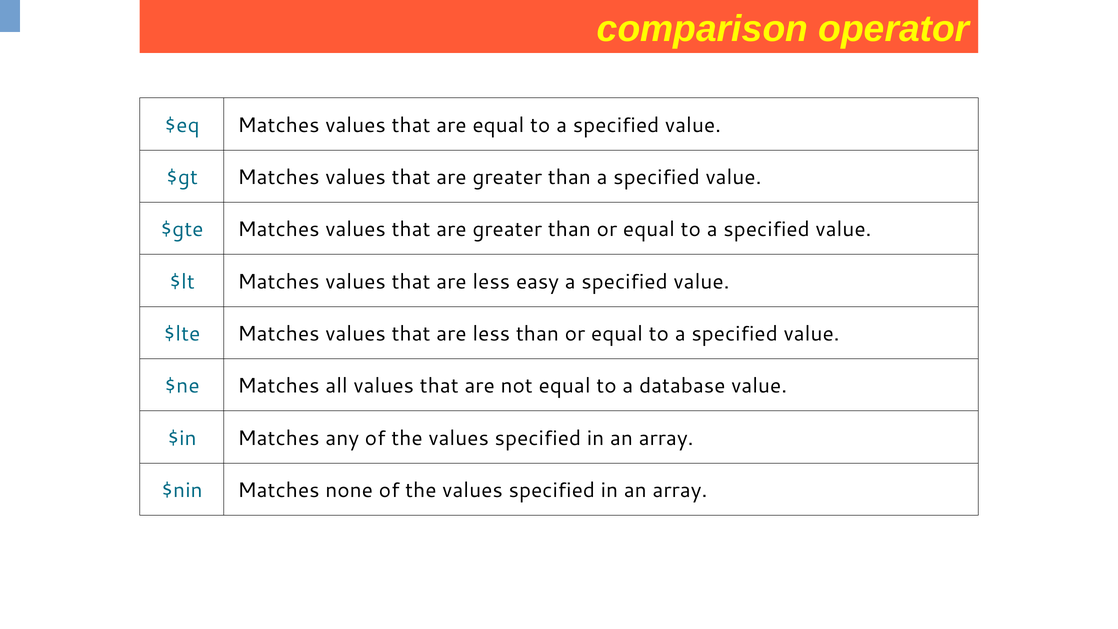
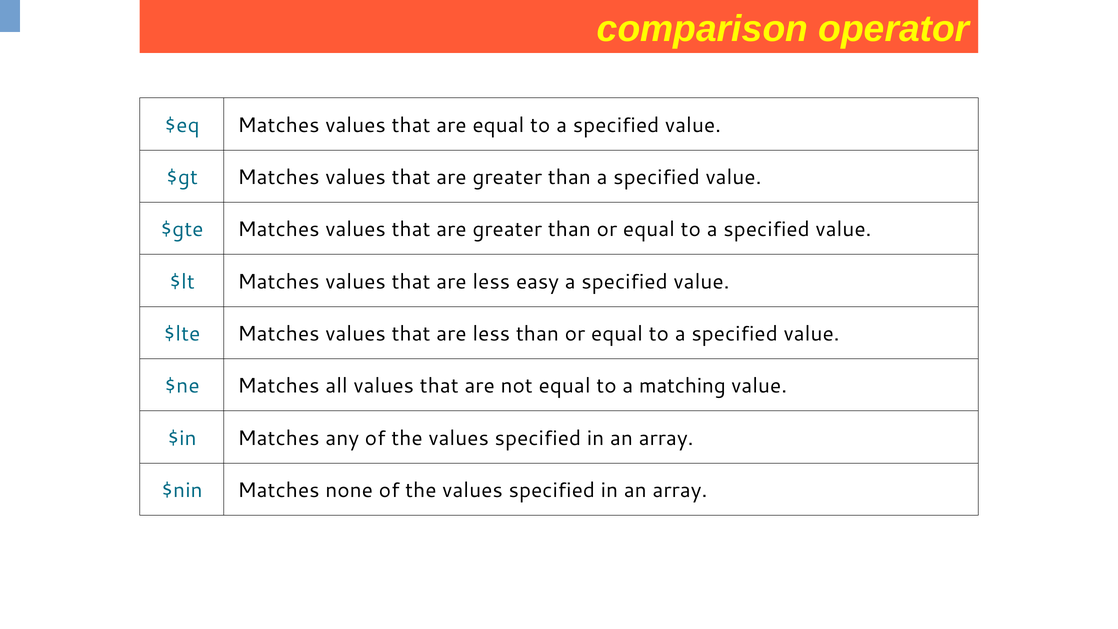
database: database -> matching
